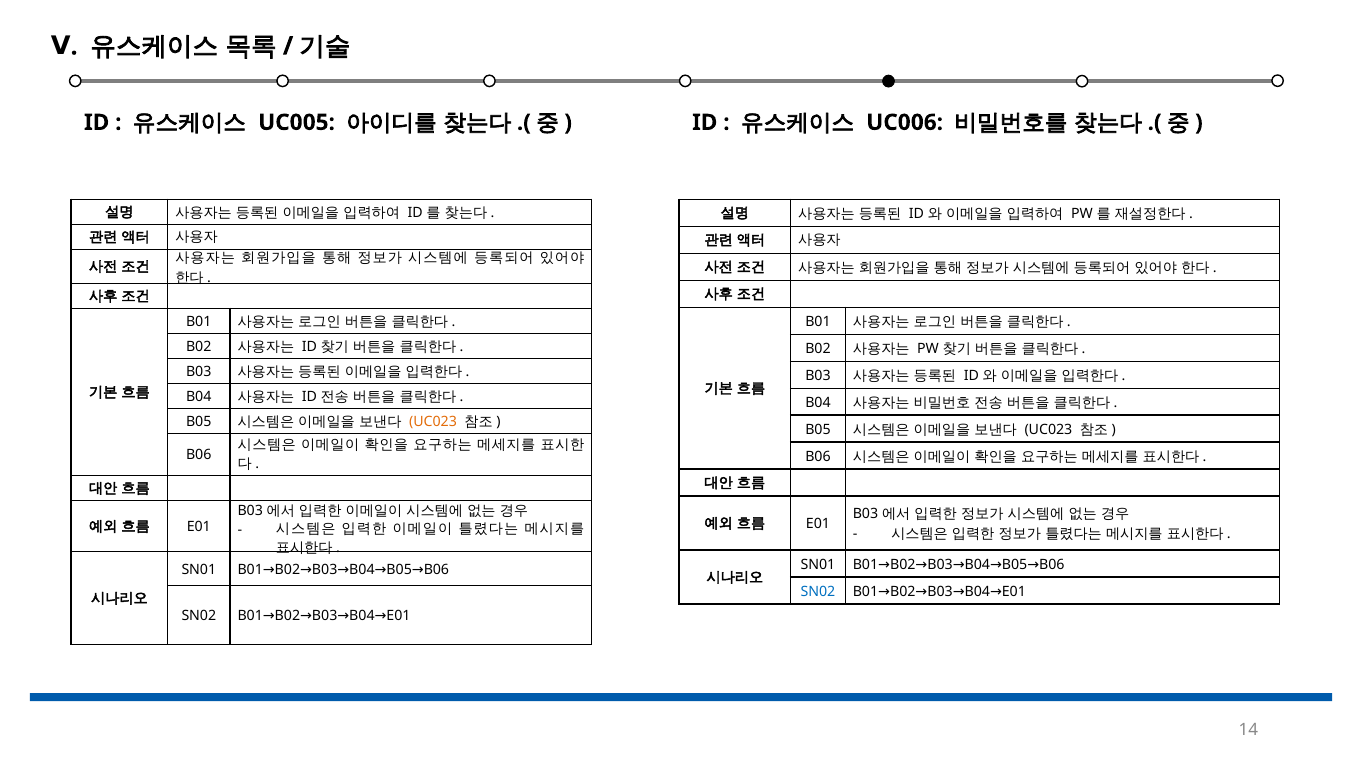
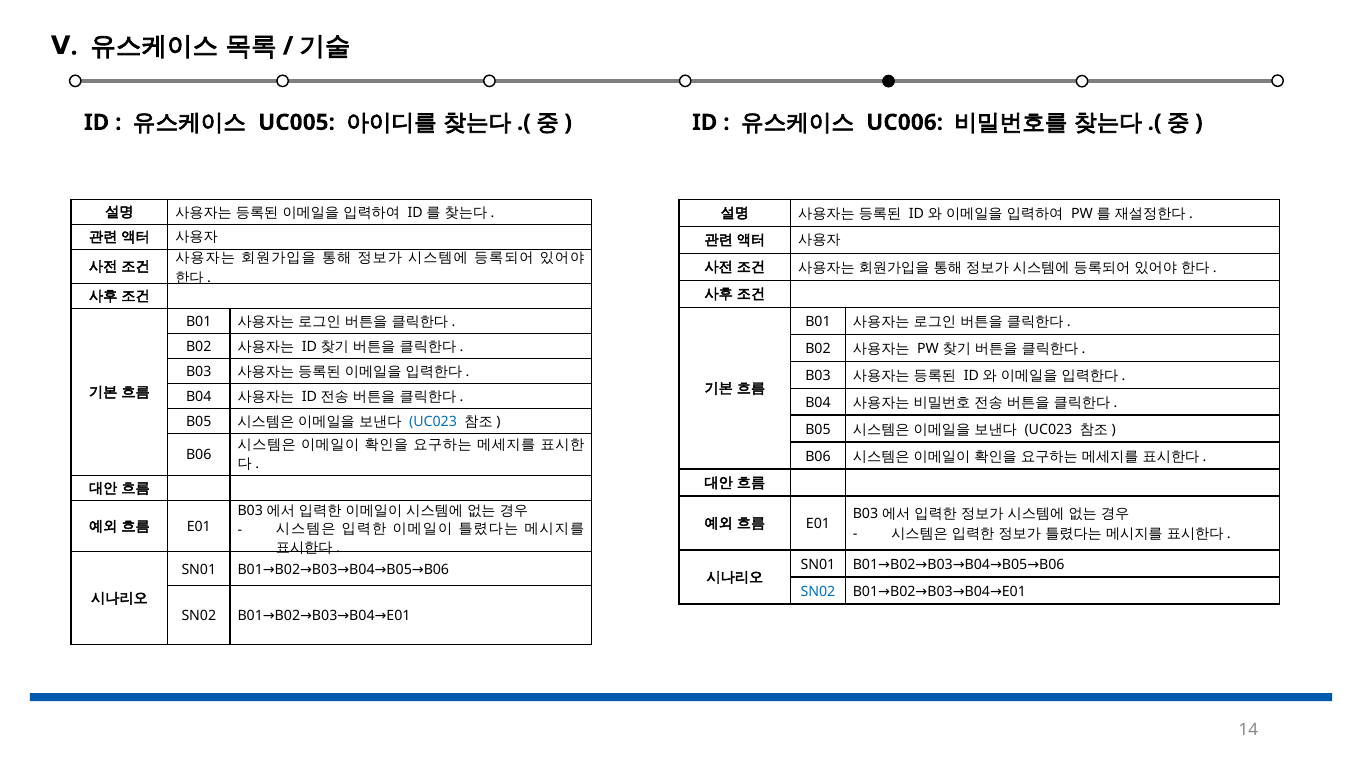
UC023 at (433, 421) colour: orange -> blue
